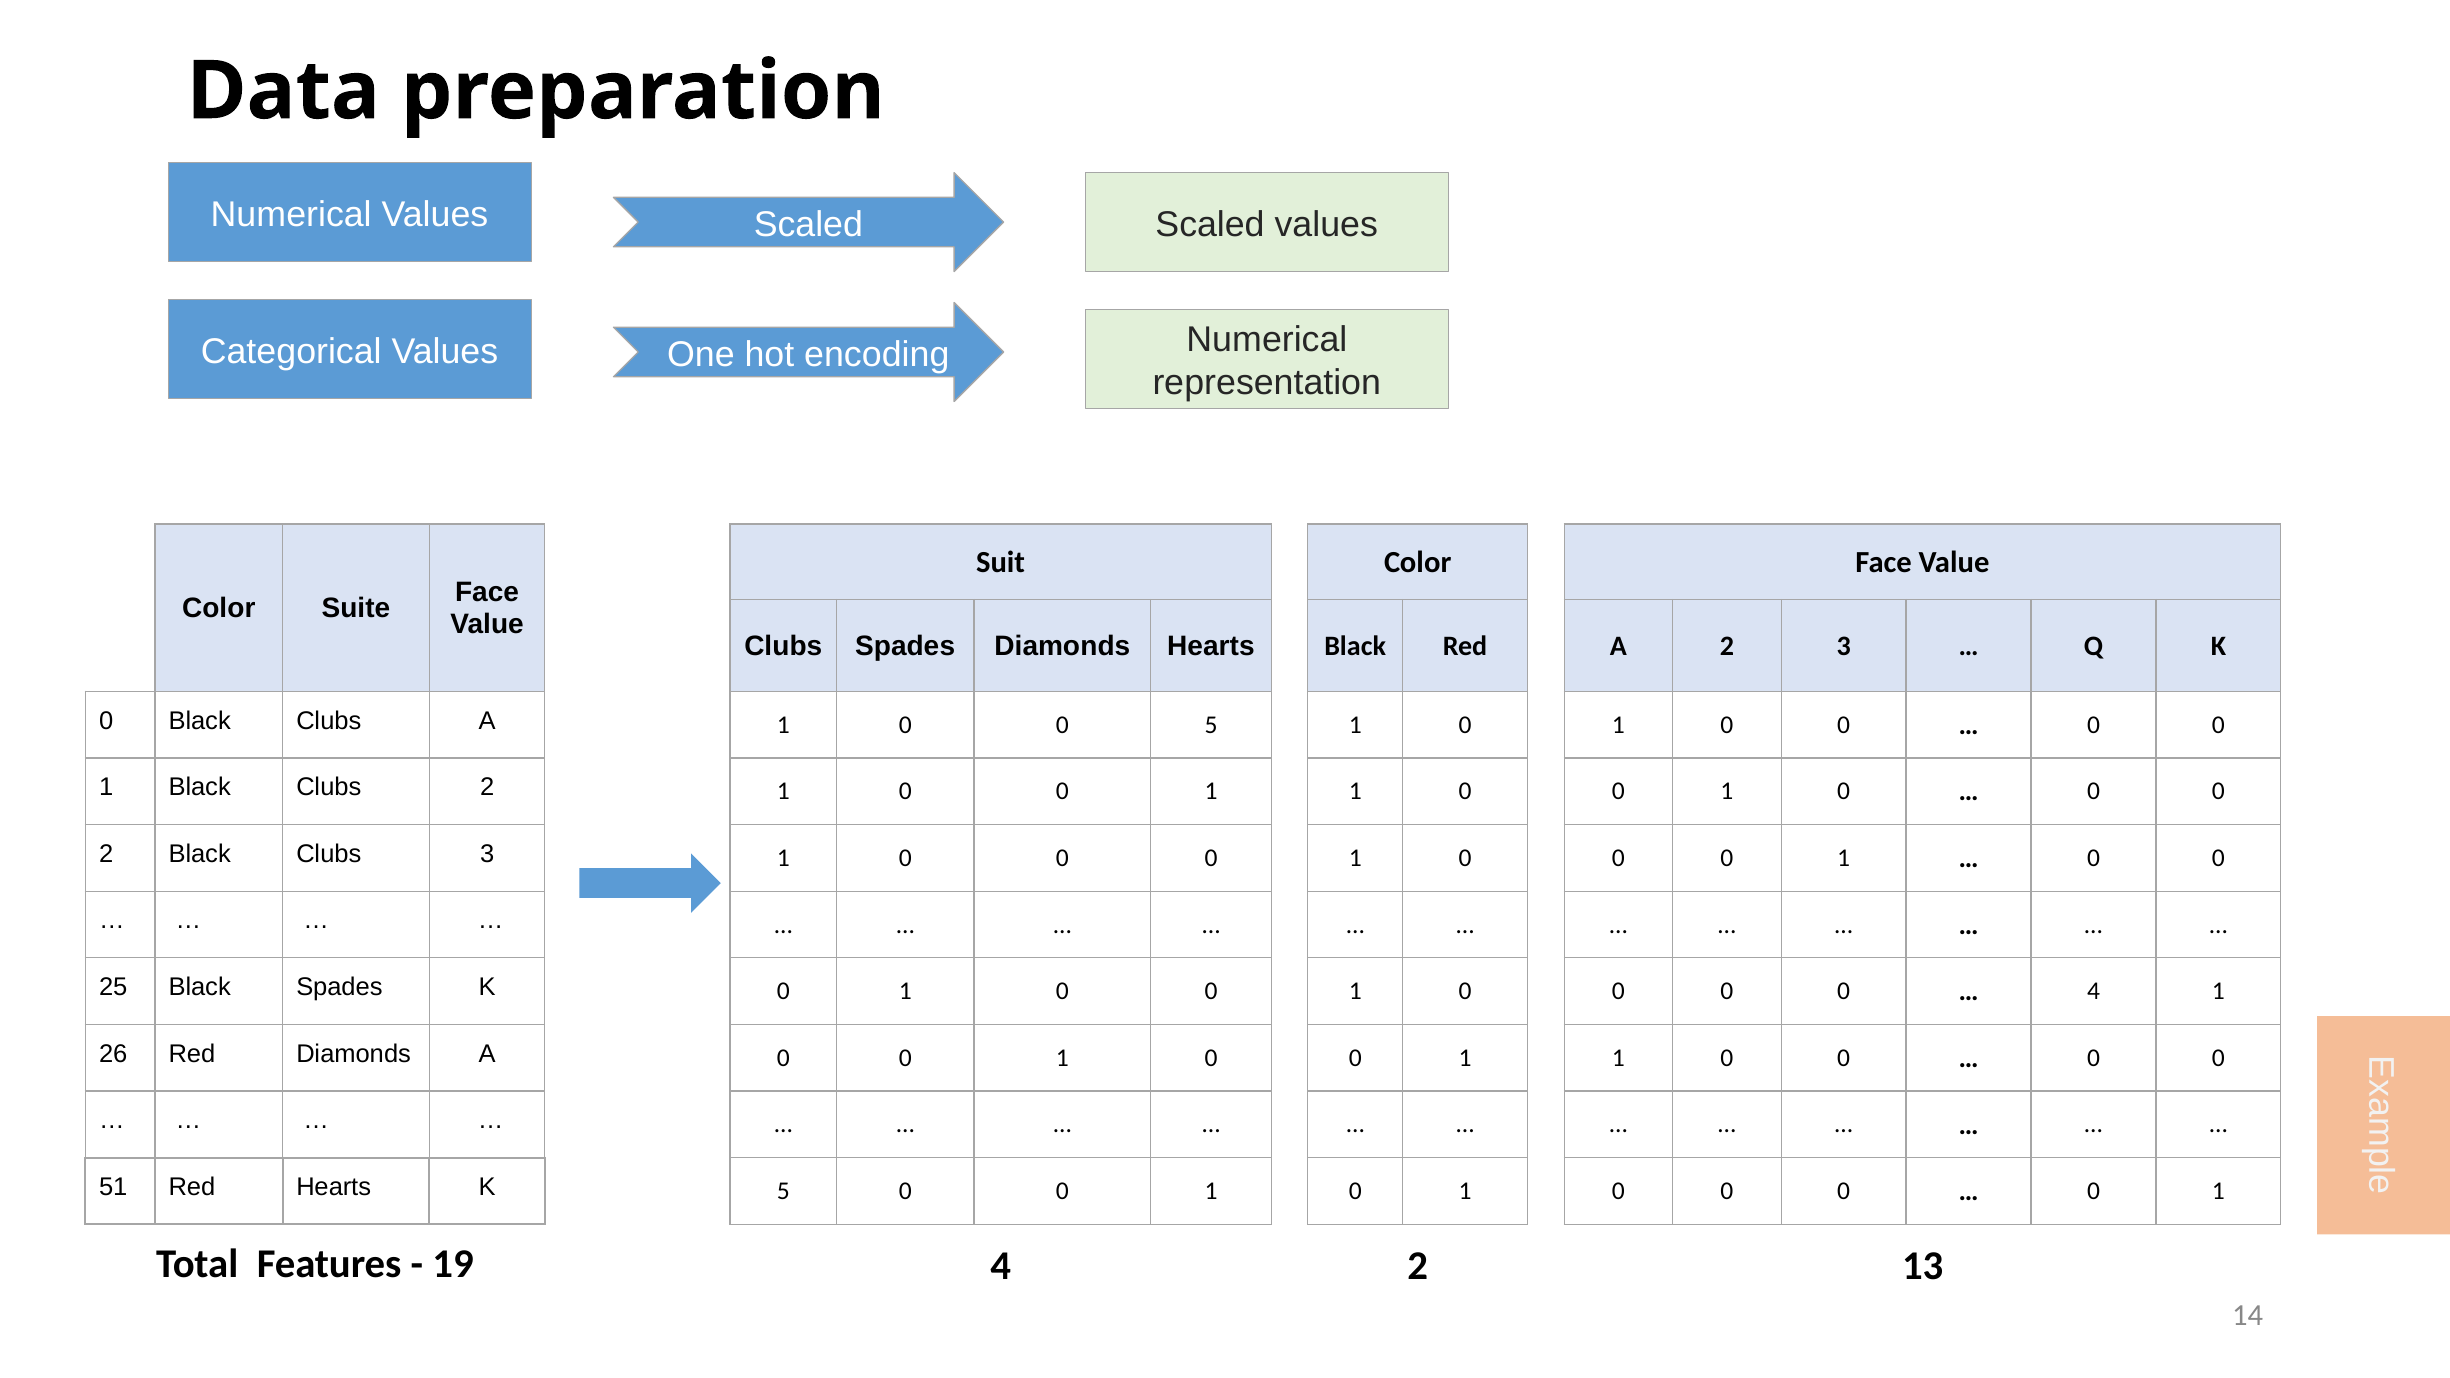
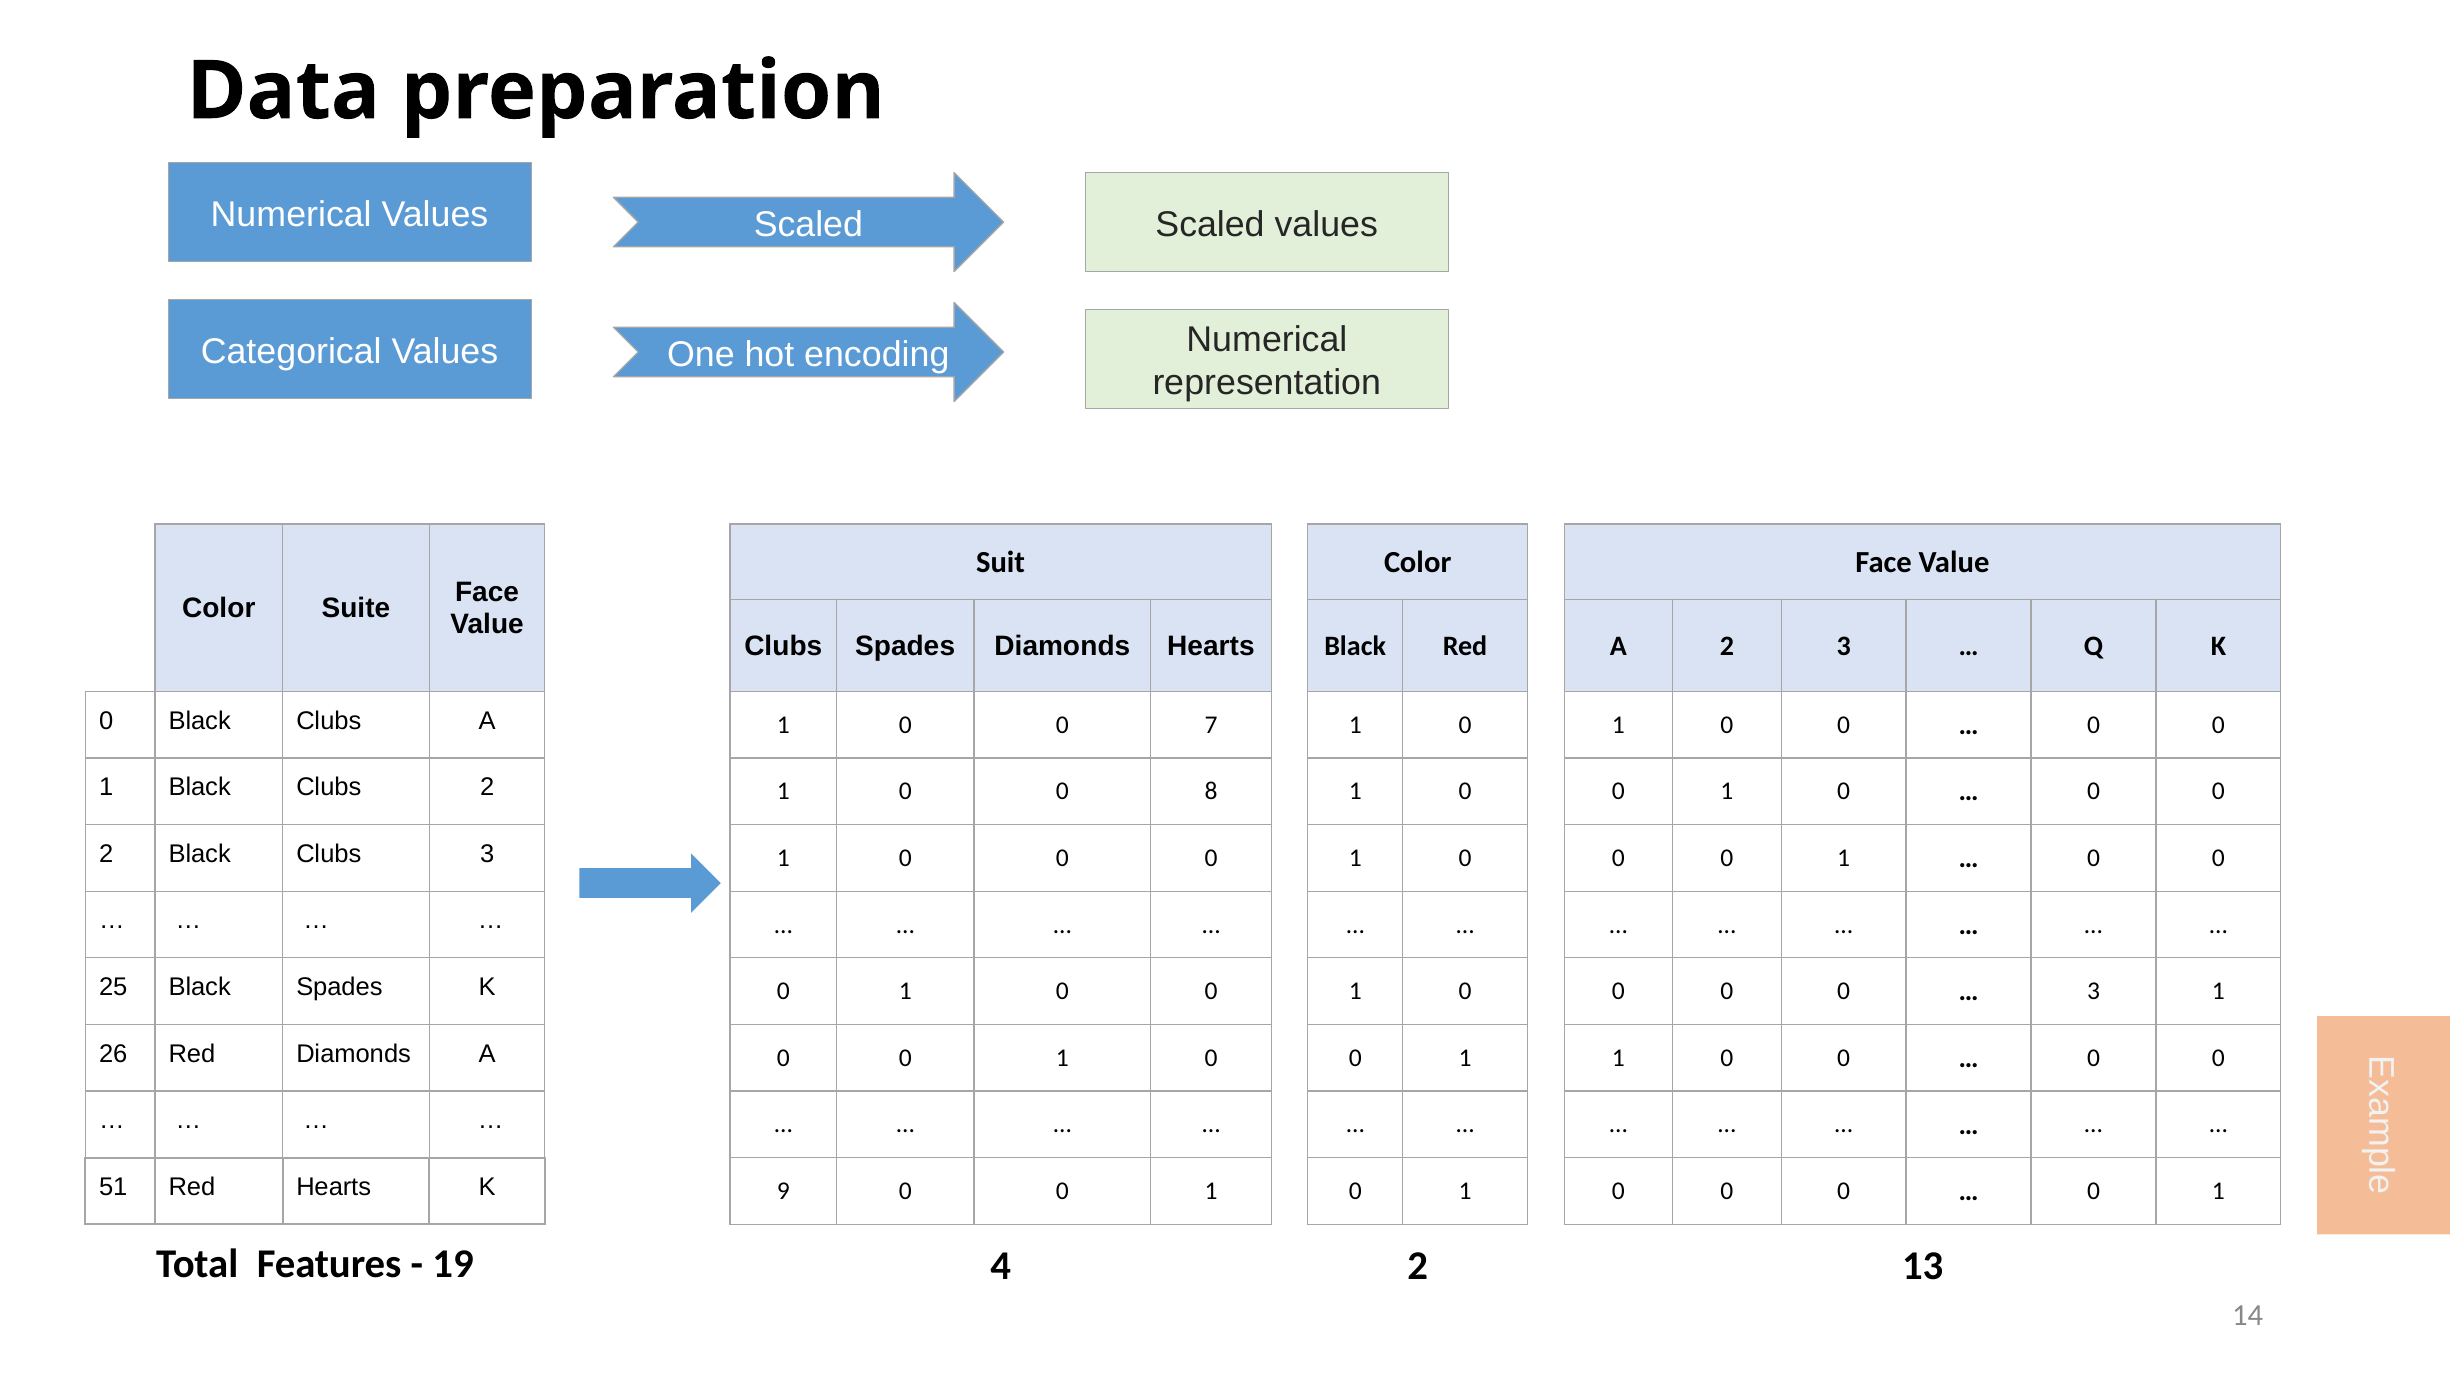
0 5: 5 -> 7
1 at (1211, 792): 1 -> 8
4 at (2094, 991): 4 -> 3
K 5: 5 -> 9
